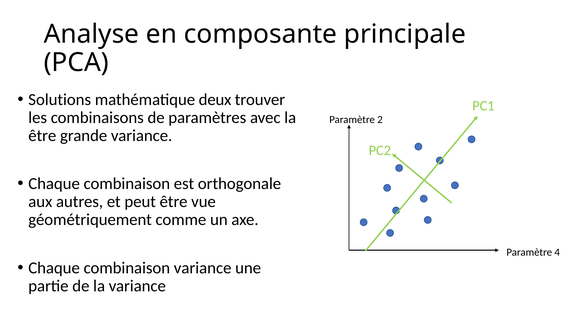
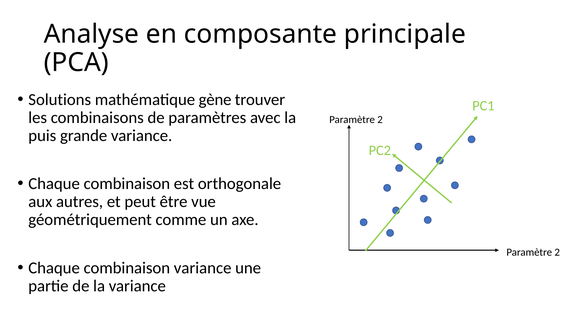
deux: deux -> gène
être at (42, 136): être -> puis
4 at (557, 252): 4 -> 2
